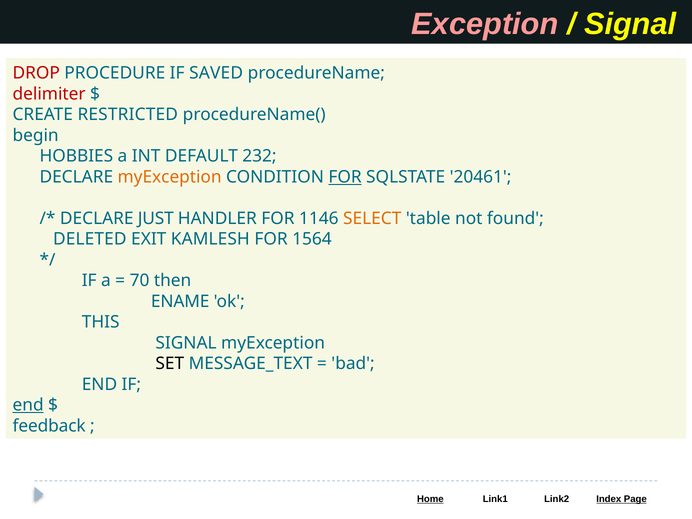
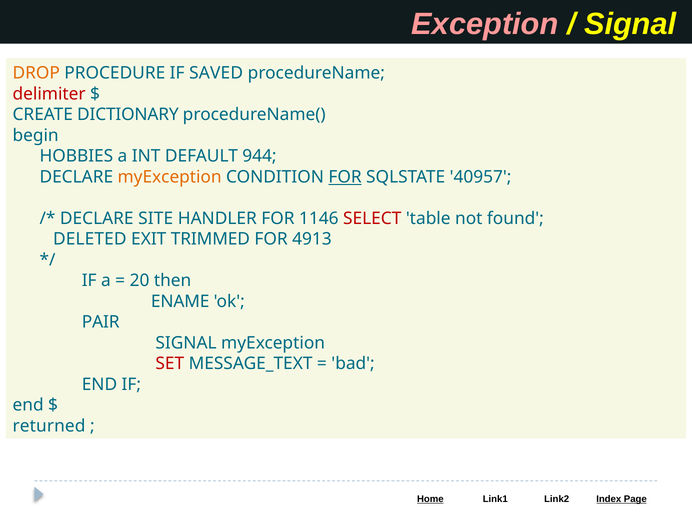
DROP colour: red -> orange
RESTRICTED: RESTRICTED -> DICTIONARY
232: 232 -> 944
20461: 20461 -> 40957
JUST: JUST -> SITE
SELECT colour: orange -> red
KAMLESH: KAMLESH -> TRIMMED
1564: 1564 -> 4913
70: 70 -> 20
THIS: THIS -> PAIR
SET colour: black -> red
end at (28, 405) underline: present -> none
feedback: feedback -> returned
